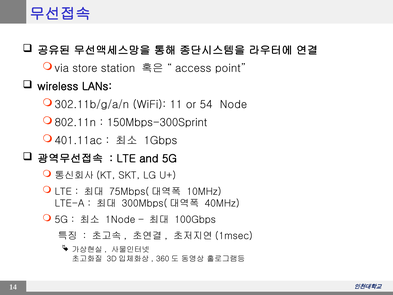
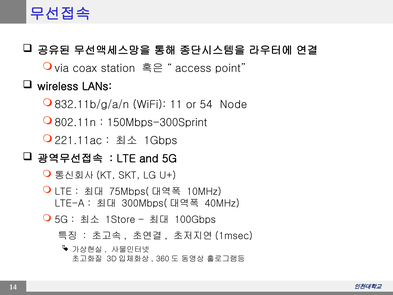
store: store -> coax
302.11b/g/a/n: 302.11b/g/a/n -> 832.11b/g/a/n
401.11ac: 401.11ac -> 221.11ac
1Node: 1Node -> 1Store
